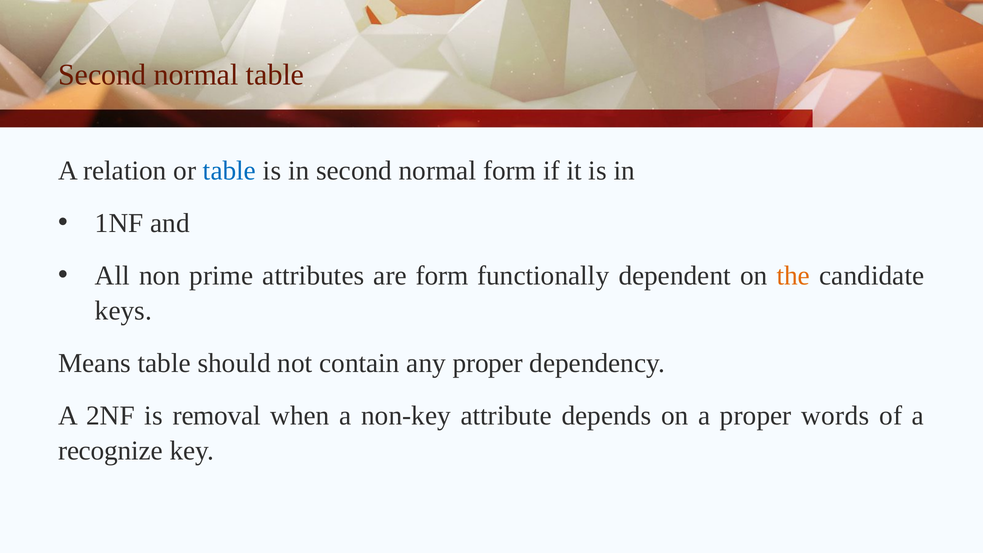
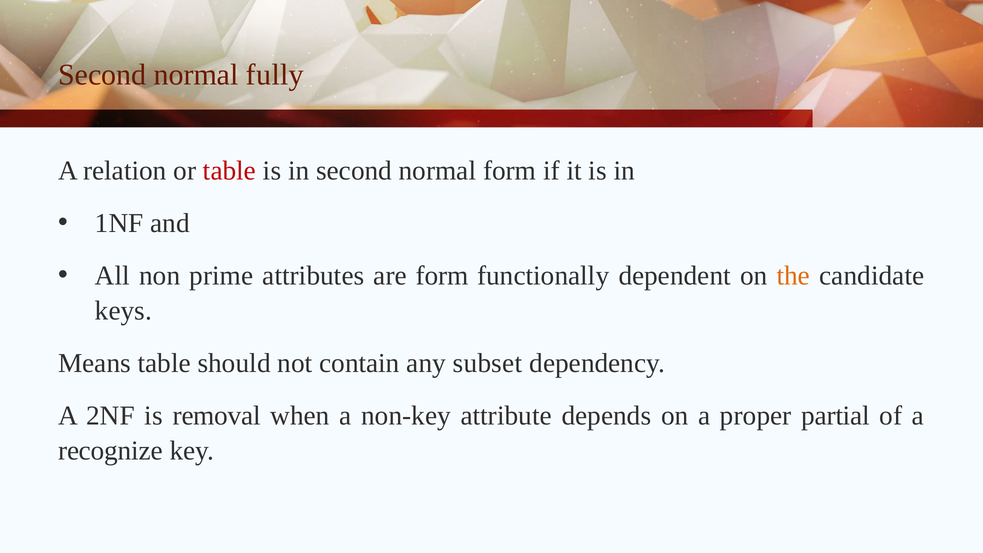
normal table: table -> fully
table at (230, 171) colour: blue -> red
any proper: proper -> subset
words: words -> partial
